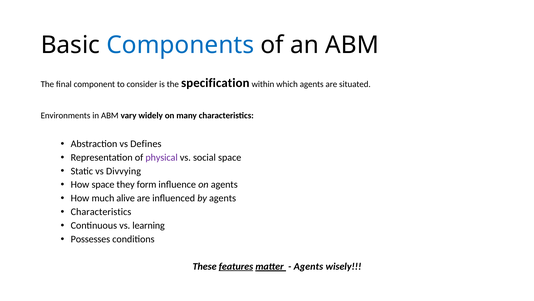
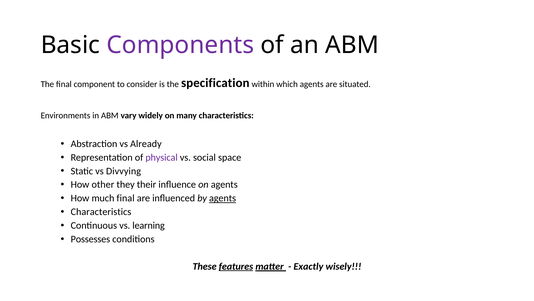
Components colour: blue -> purple
Defines: Defines -> Already
How space: space -> other
form: form -> their
much alive: alive -> final
agents at (223, 198) underline: none -> present
Agents at (308, 266): Agents -> Exactly
